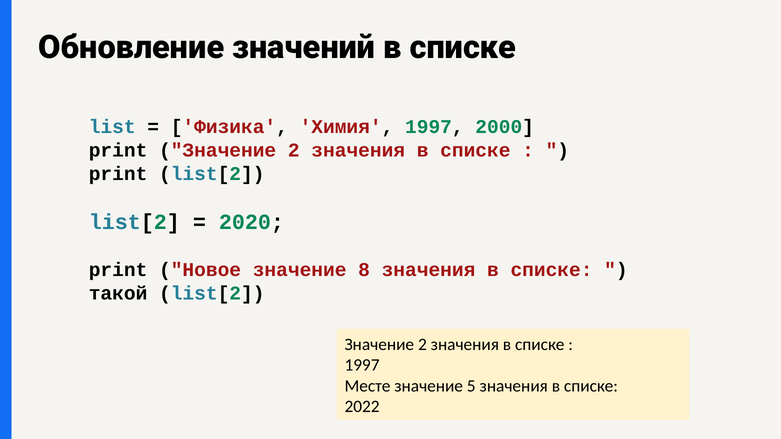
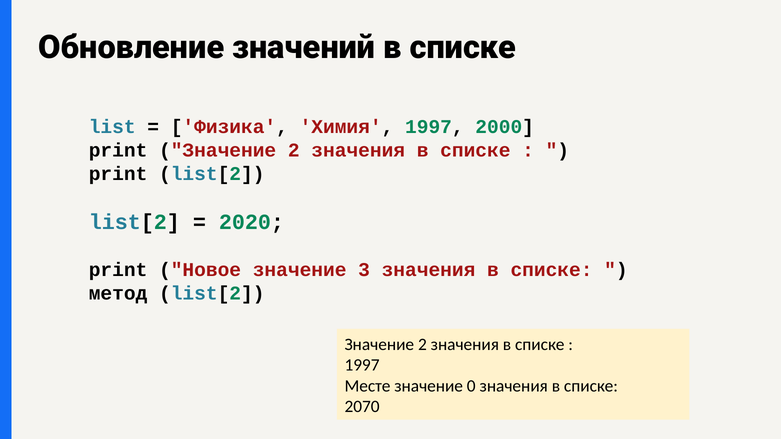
8: 8 -> 3
такой: такой -> метод
5: 5 -> 0
2022: 2022 -> 2070
